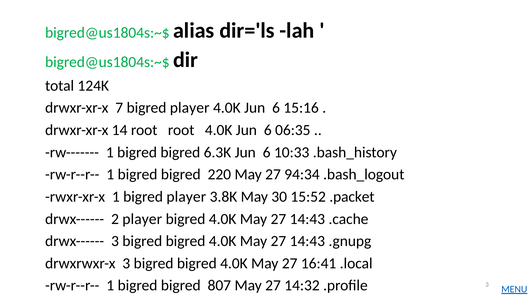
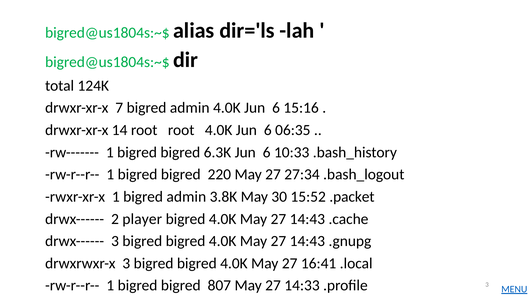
7 bigred player: player -> admin
94:34: 94:34 -> 27:34
1 bigred player: player -> admin
14:32: 14:32 -> 14:33
